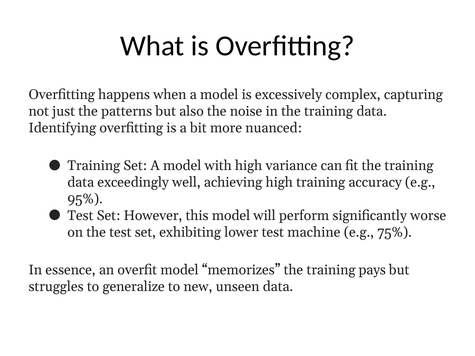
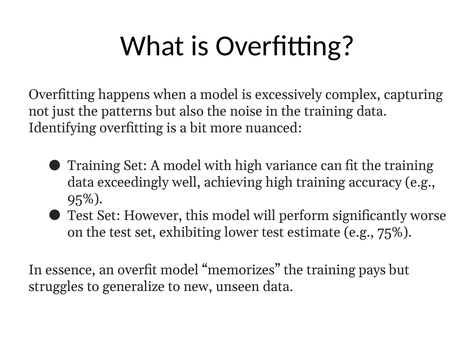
machine: machine -> estimate
